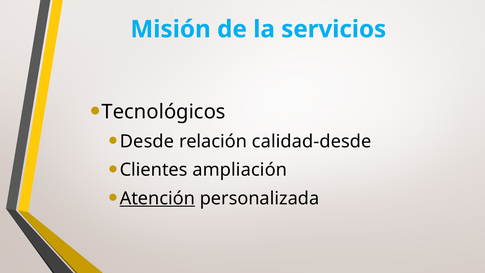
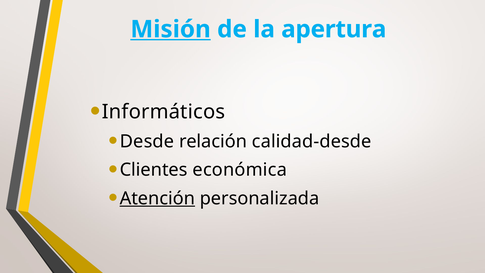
Misión underline: none -> present
servicios: servicios -> apertura
Tecnológicos: Tecnológicos -> Informáticos
ampliación: ampliación -> económica
